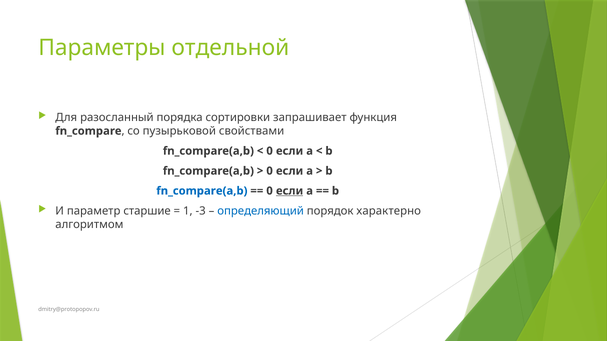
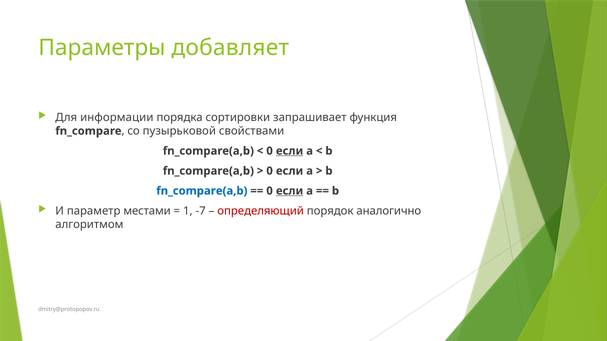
отдельной: отдельной -> добавляет
разосланный: разосланный -> информации
если at (290, 151) underline: none -> present
старшие: старшие -> местами
-3: -3 -> -7
определяющий colour: blue -> red
характерно: характерно -> аналогично
